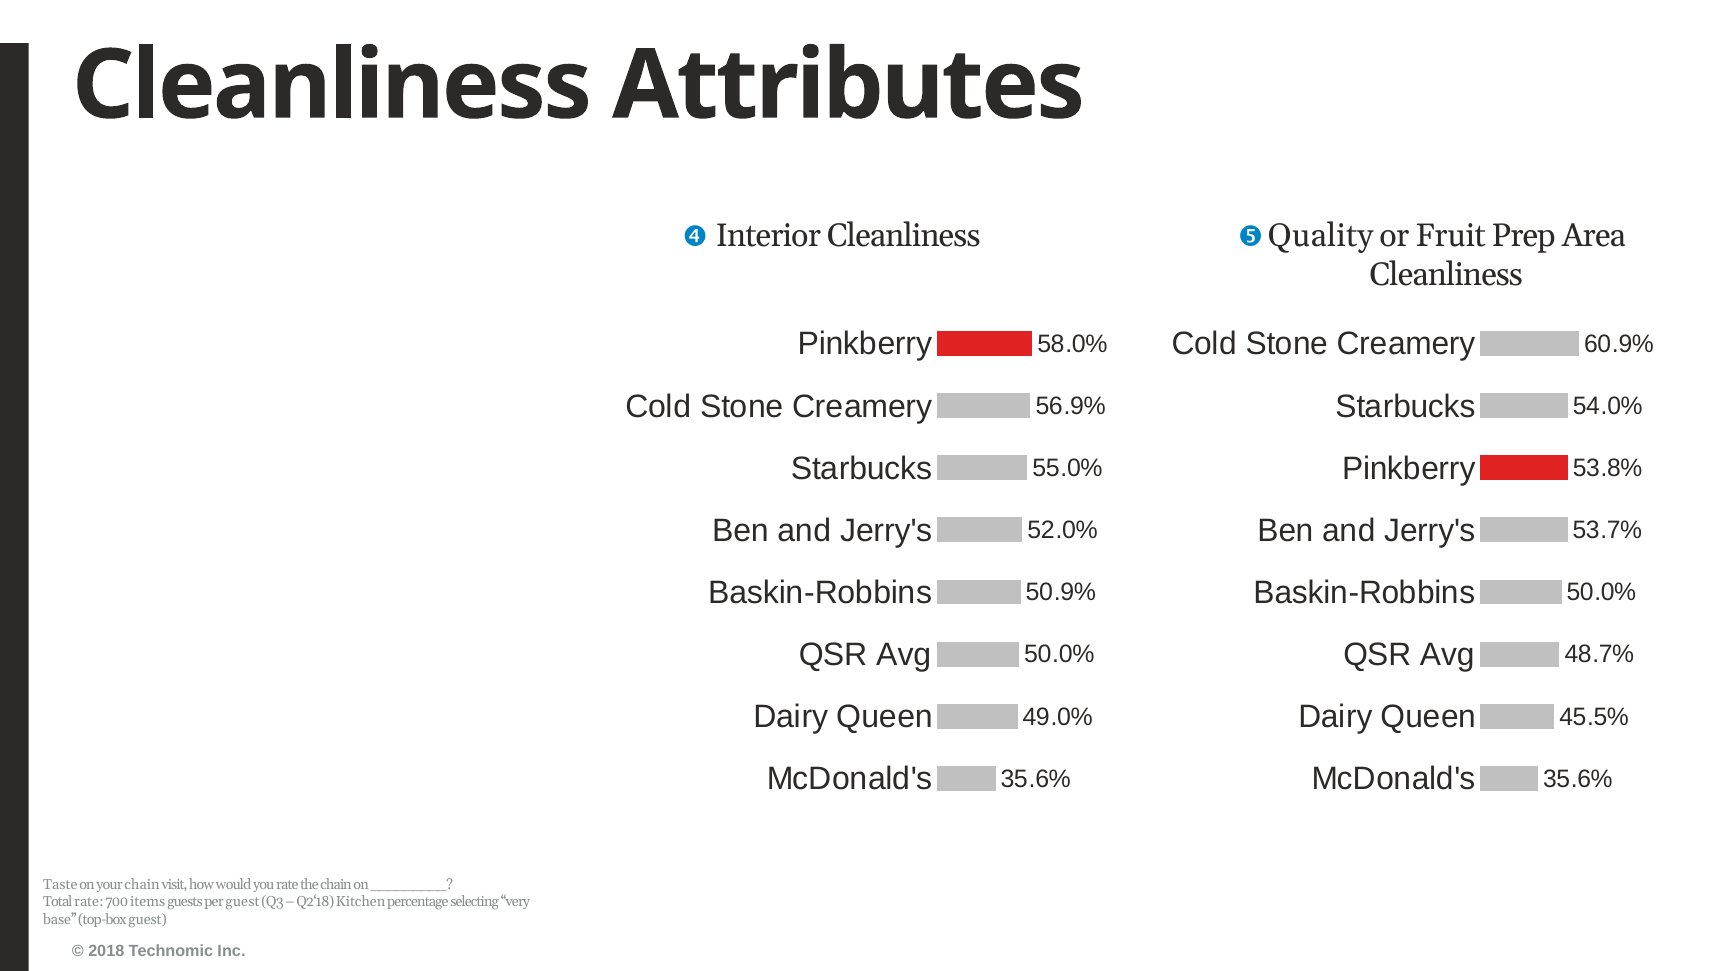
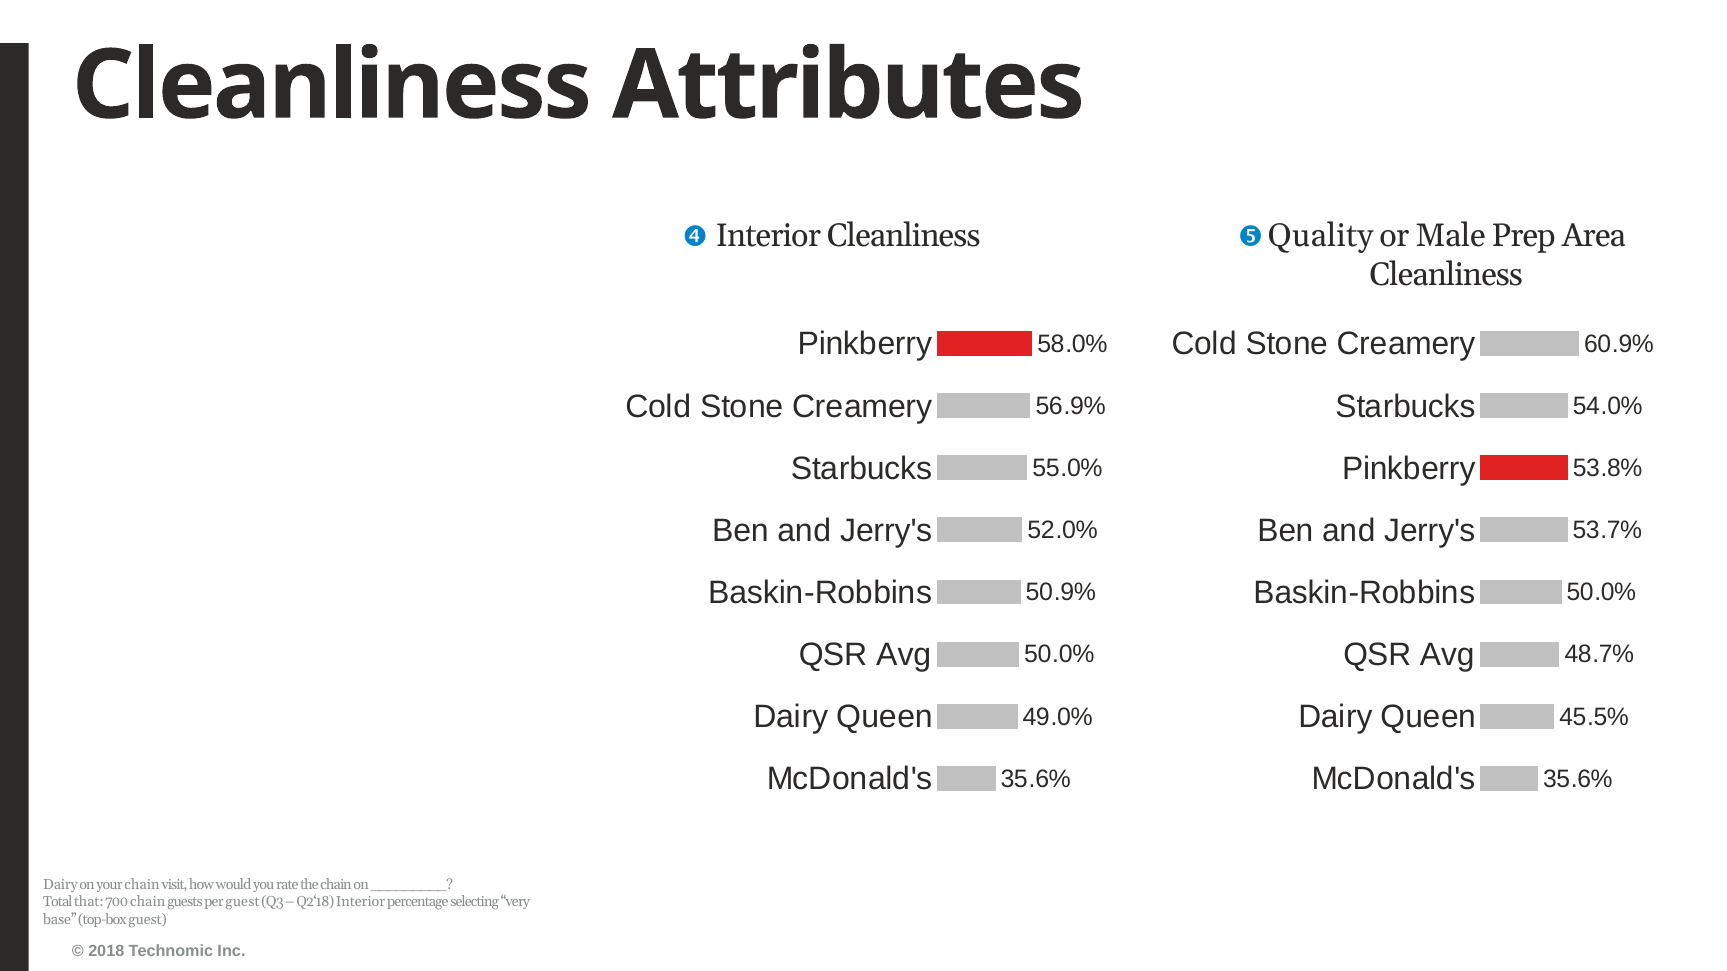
Fruit: Fruit -> Male
Taste at (60, 885): Taste -> Dairy
Total rate: rate -> that
700 items: items -> chain
Q2‘18 Kitchen: Kitchen -> Interior
